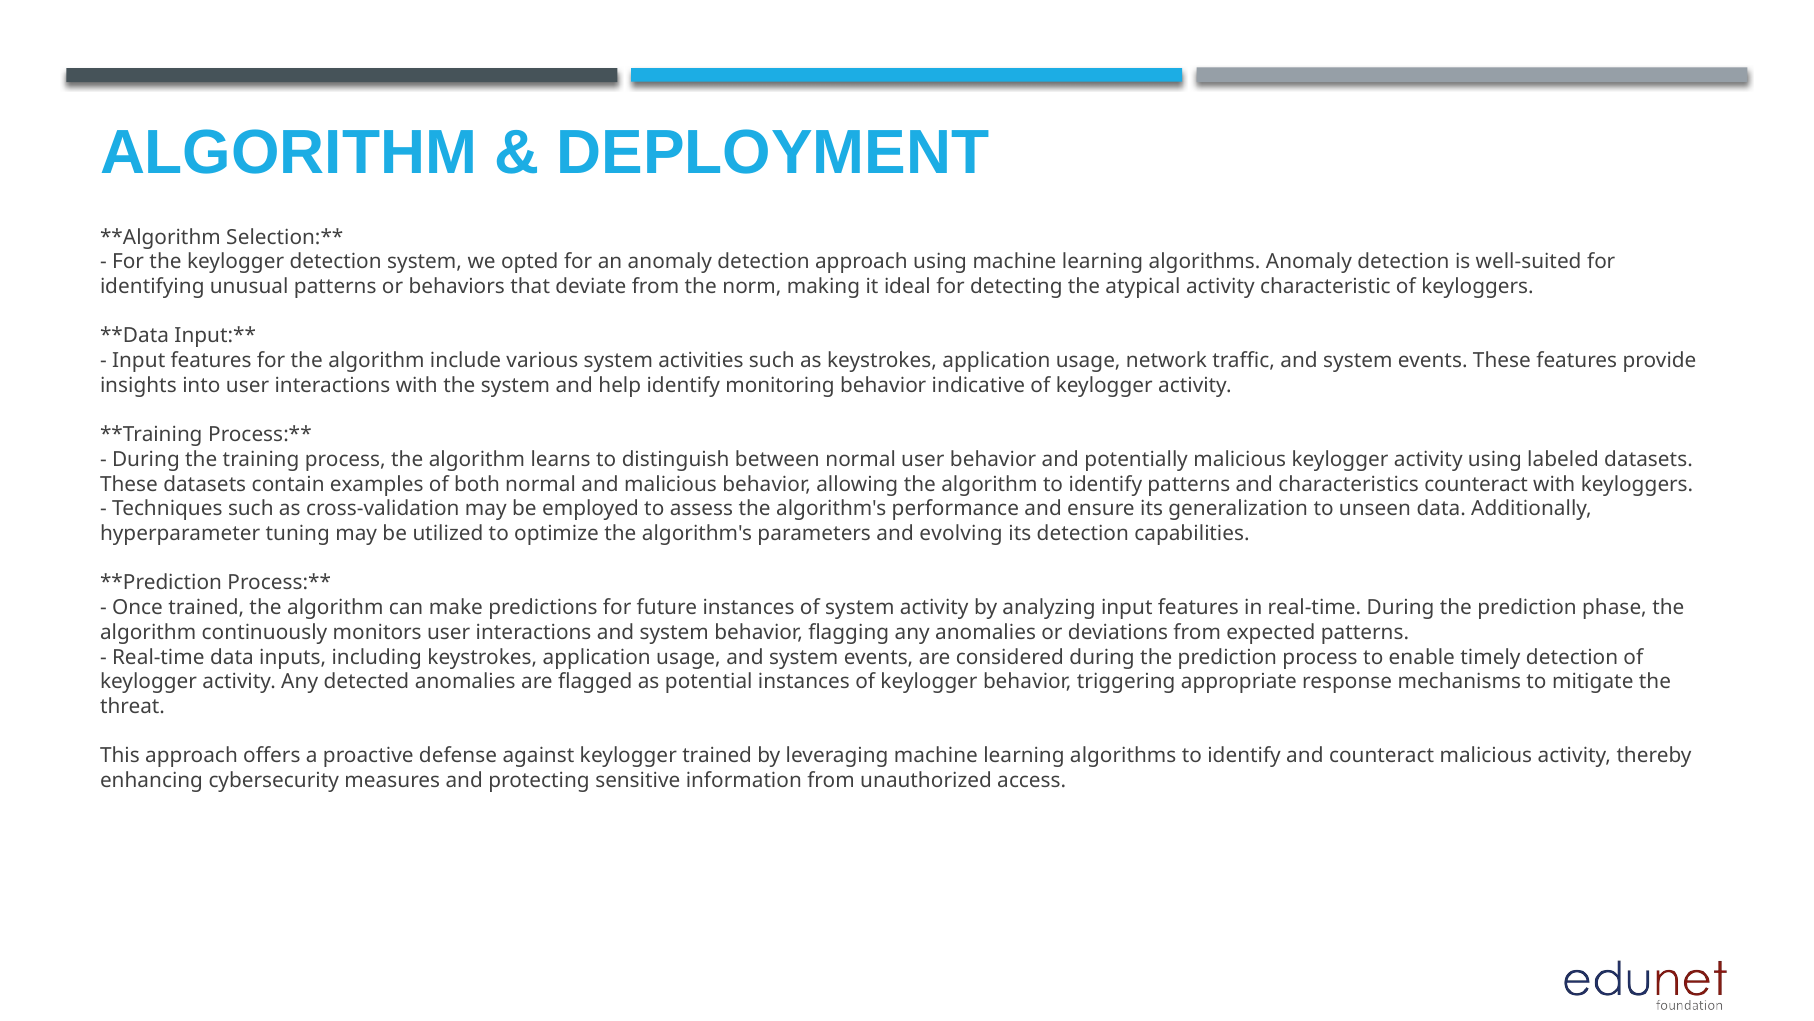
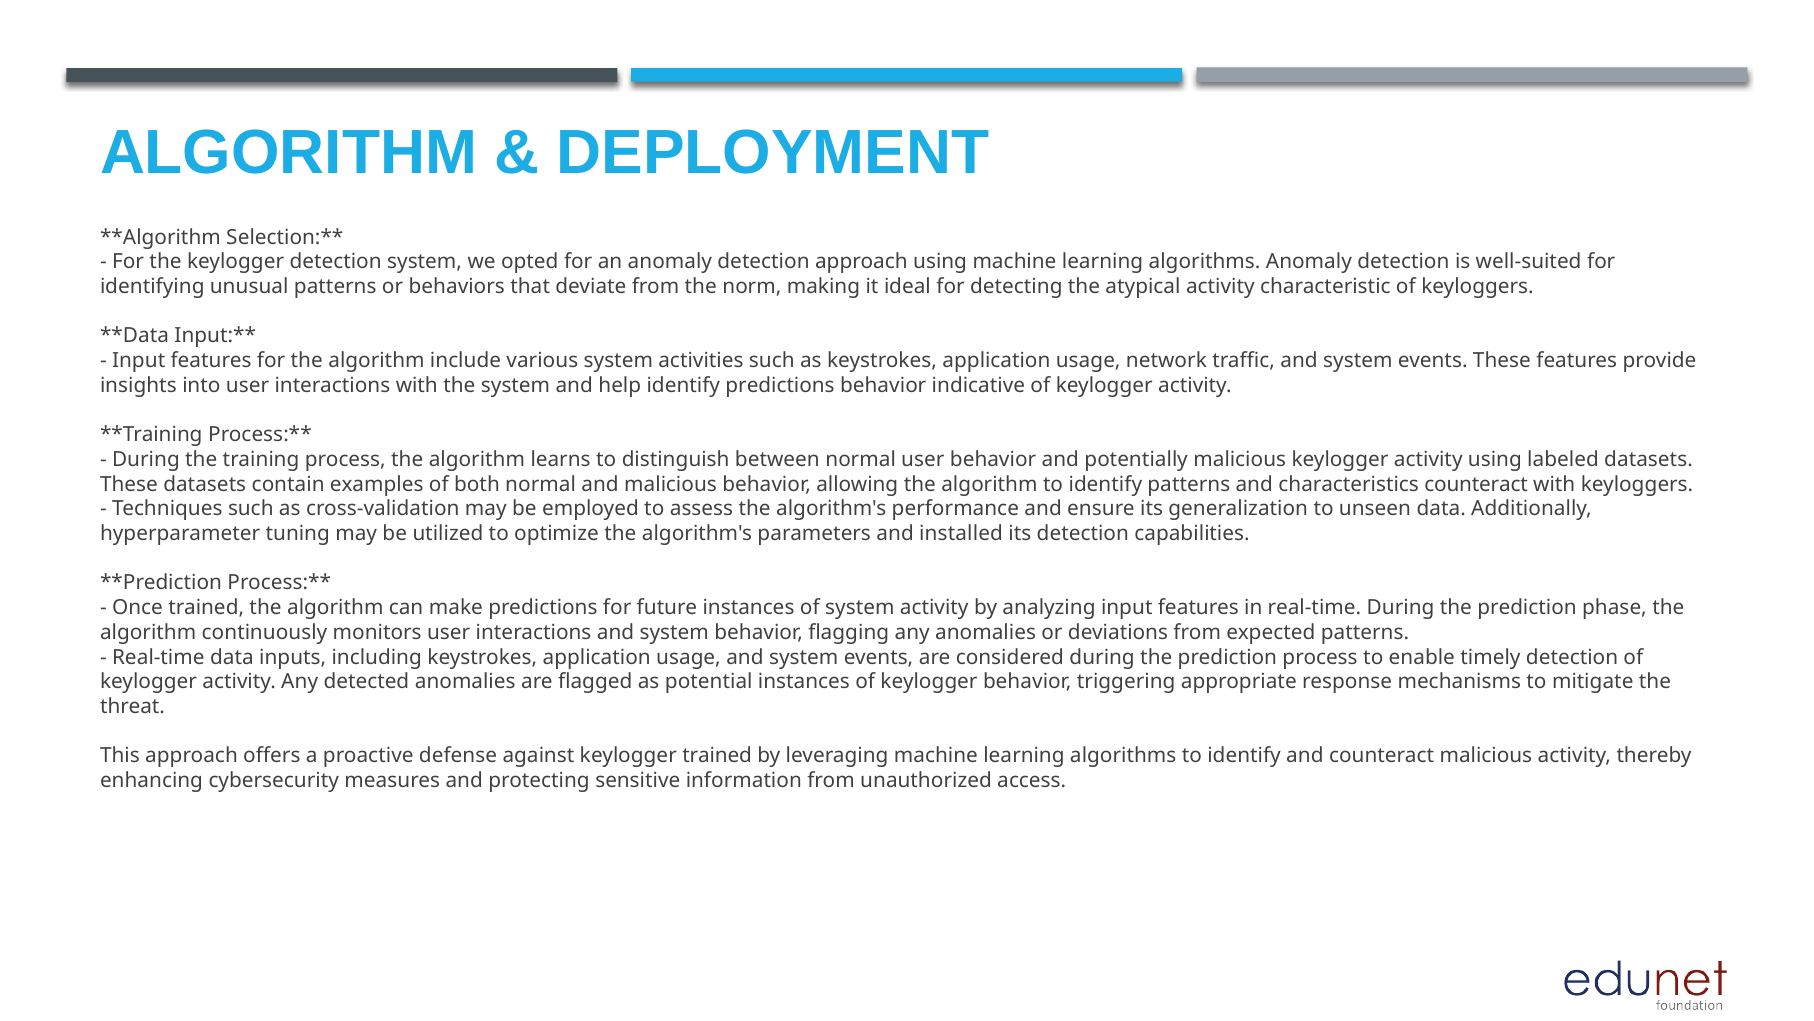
identify monitoring: monitoring -> predictions
evolving: evolving -> installed
